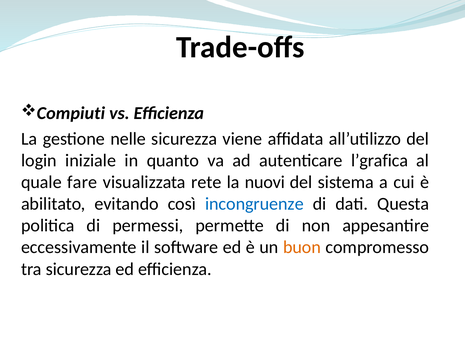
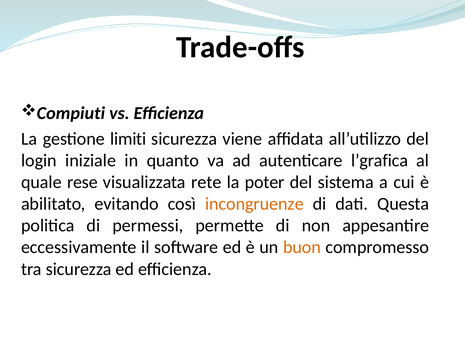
nelle: nelle -> limiti
fare: fare -> rese
nuovi: nuovi -> poter
incongruenze colour: blue -> orange
